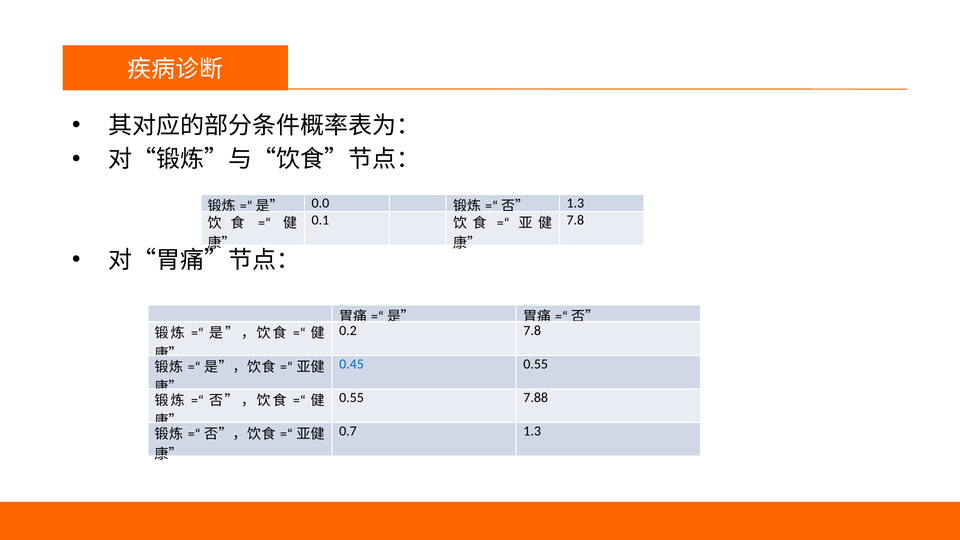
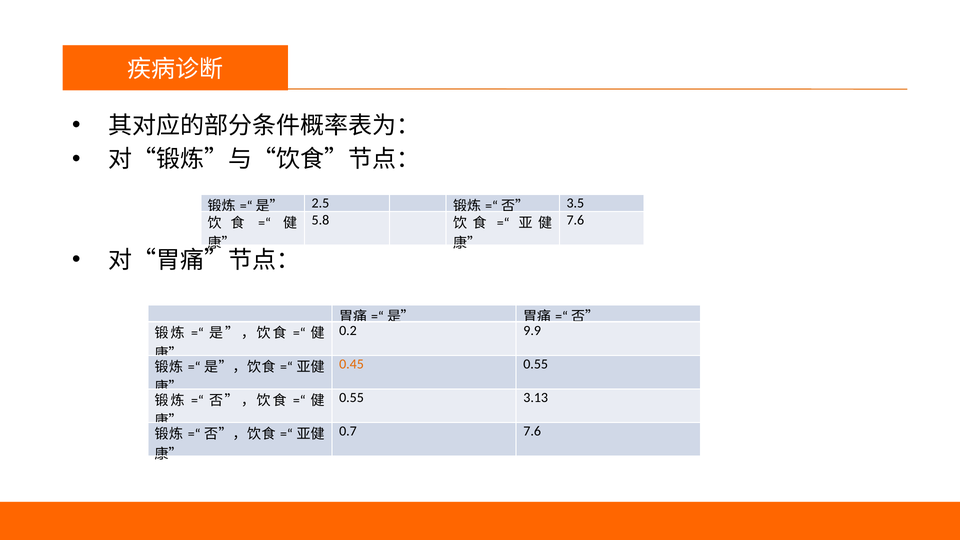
0.0: 0.0 -> 2.5
1.3 at (575, 203): 1.3 -> 3.5
0.1: 0.1 -> 5.8
7.8 at (575, 220): 7.8 -> 7.6
0.2 7.8: 7.8 -> 9.9
0.45 colour: blue -> orange
7.88: 7.88 -> 3.13
0.7 1.3: 1.3 -> 7.6
